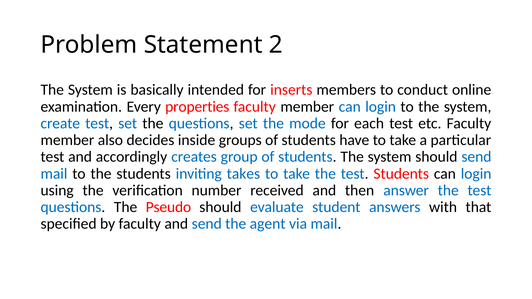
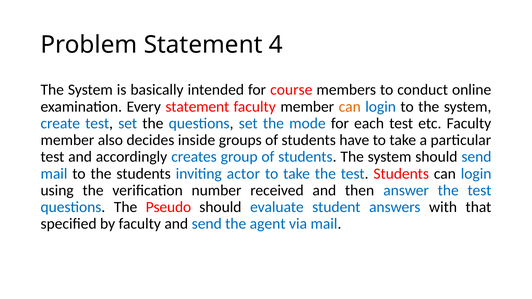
2: 2 -> 4
inserts: inserts -> course
Every properties: properties -> statement
can at (350, 107) colour: blue -> orange
takes: takes -> actor
